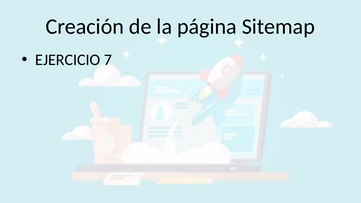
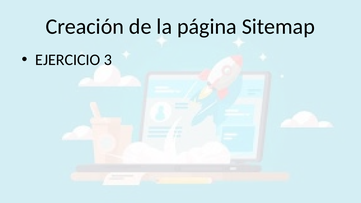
7: 7 -> 3
